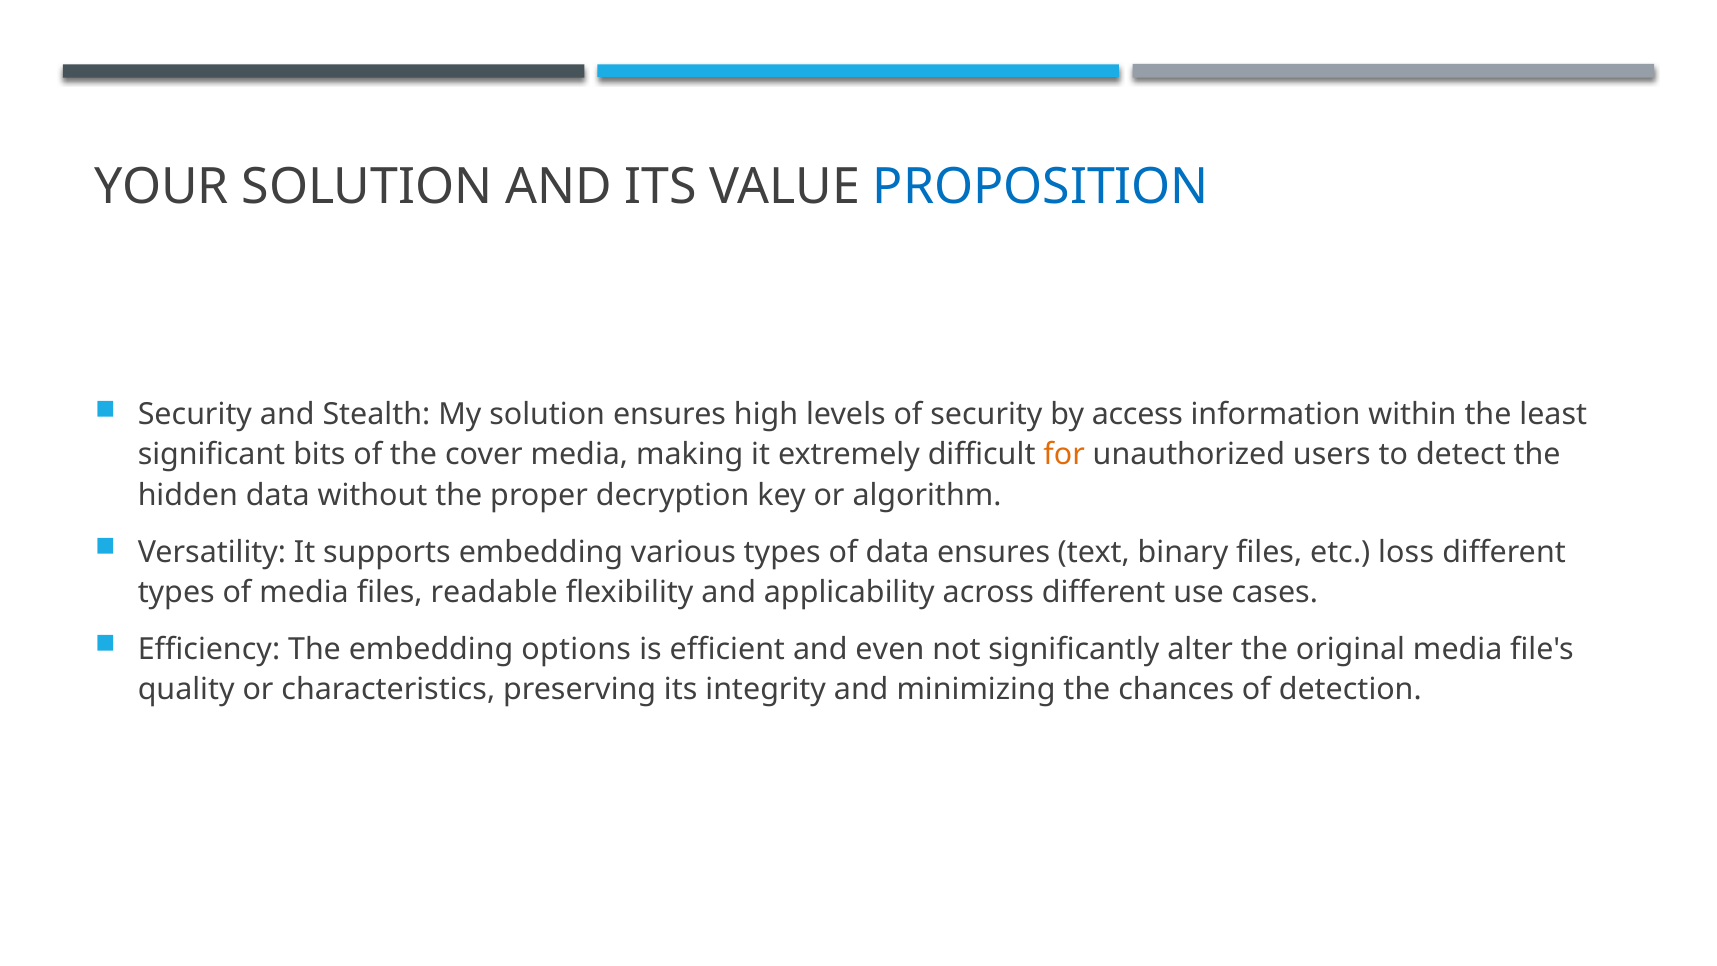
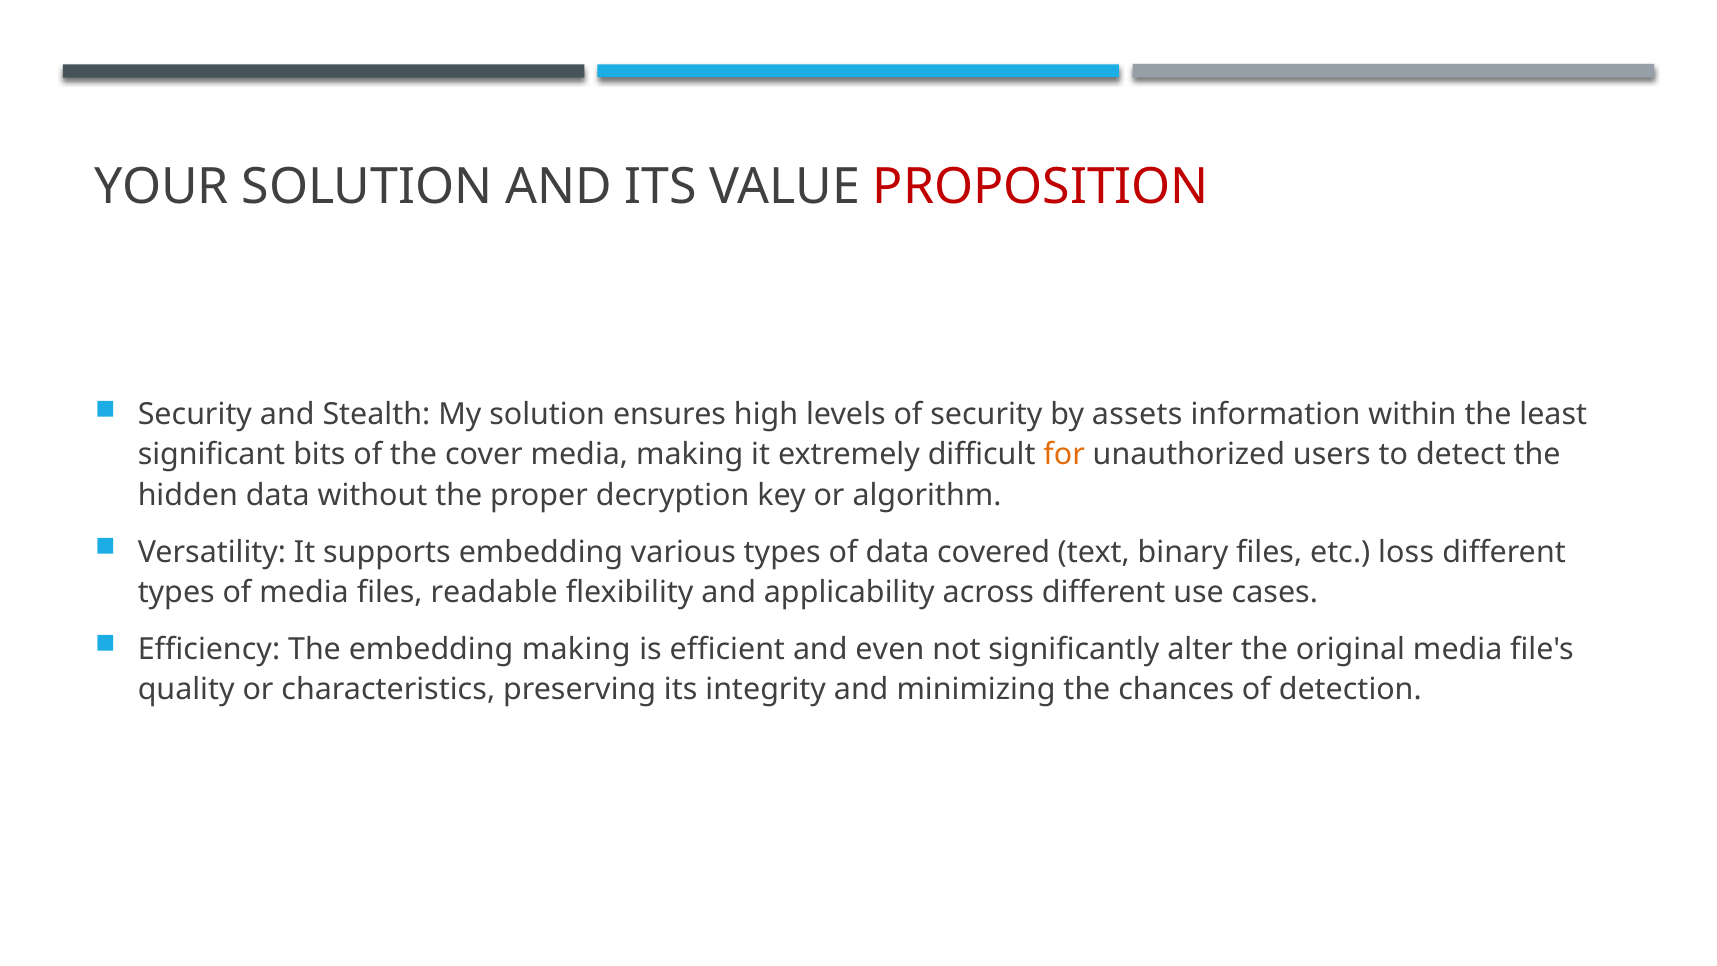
PROPOSITION colour: blue -> red
access: access -> assets
data ensures: ensures -> covered
embedding options: options -> making
